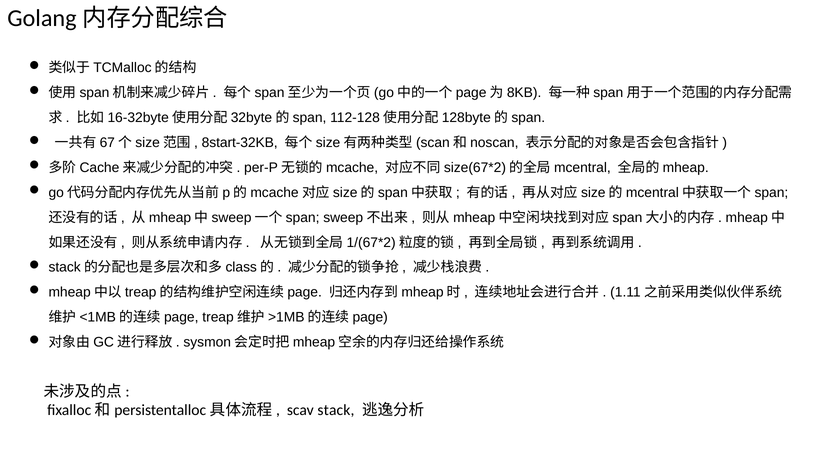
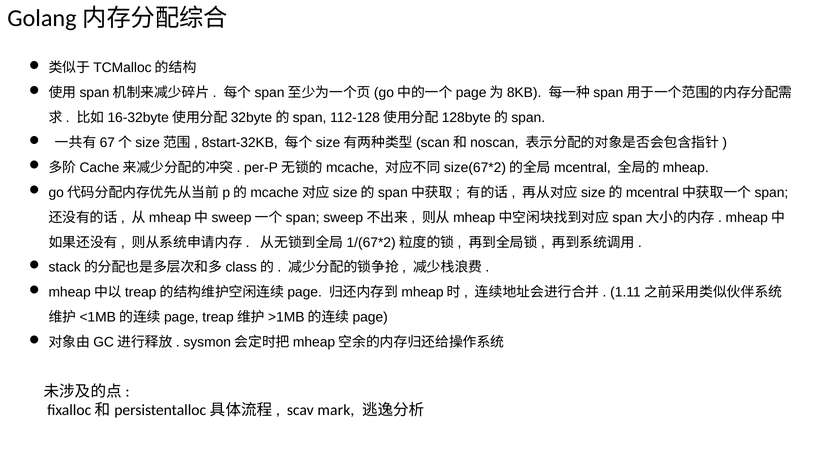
stack: stack -> mark
